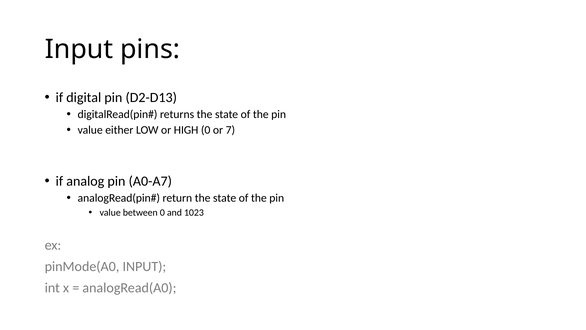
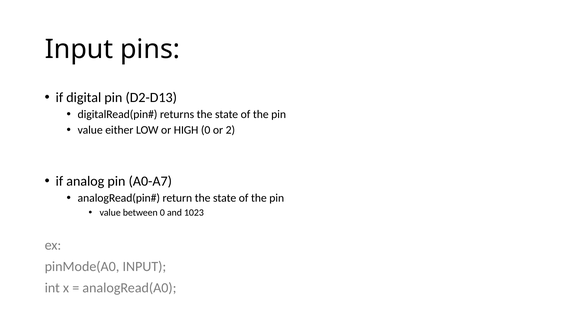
7: 7 -> 2
